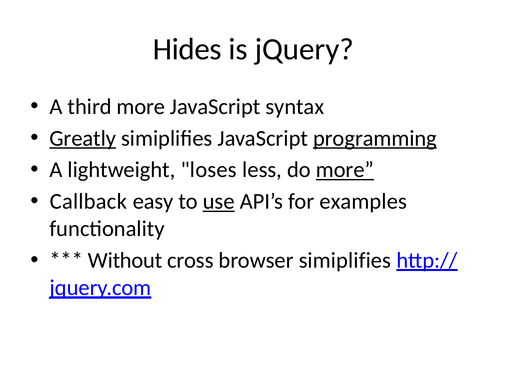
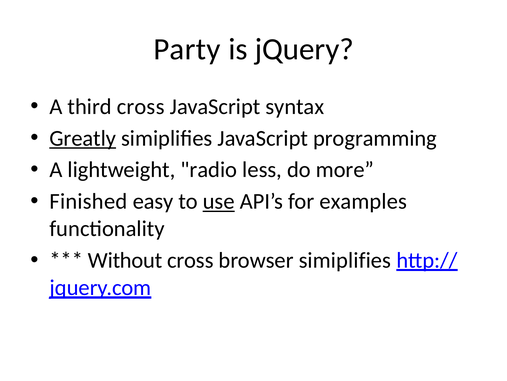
Hides: Hides -> Party
third more: more -> cross
programming underline: present -> none
loses: loses -> radio
more at (345, 170) underline: present -> none
Callback: Callback -> Finished
